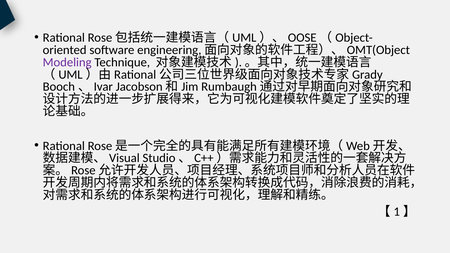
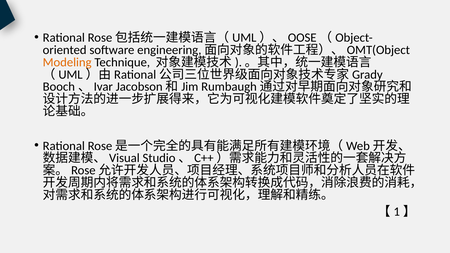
Modeling colour: purple -> orange
